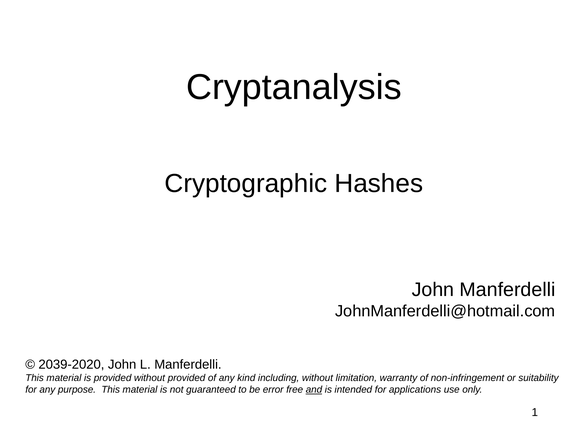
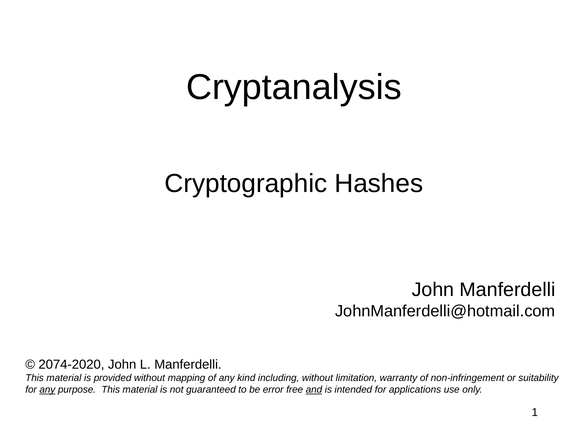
2039-2020: 2039-2020 -> 2074-2020
without provided: provided -> mapping
any at (47, 390) underline: none -> present
